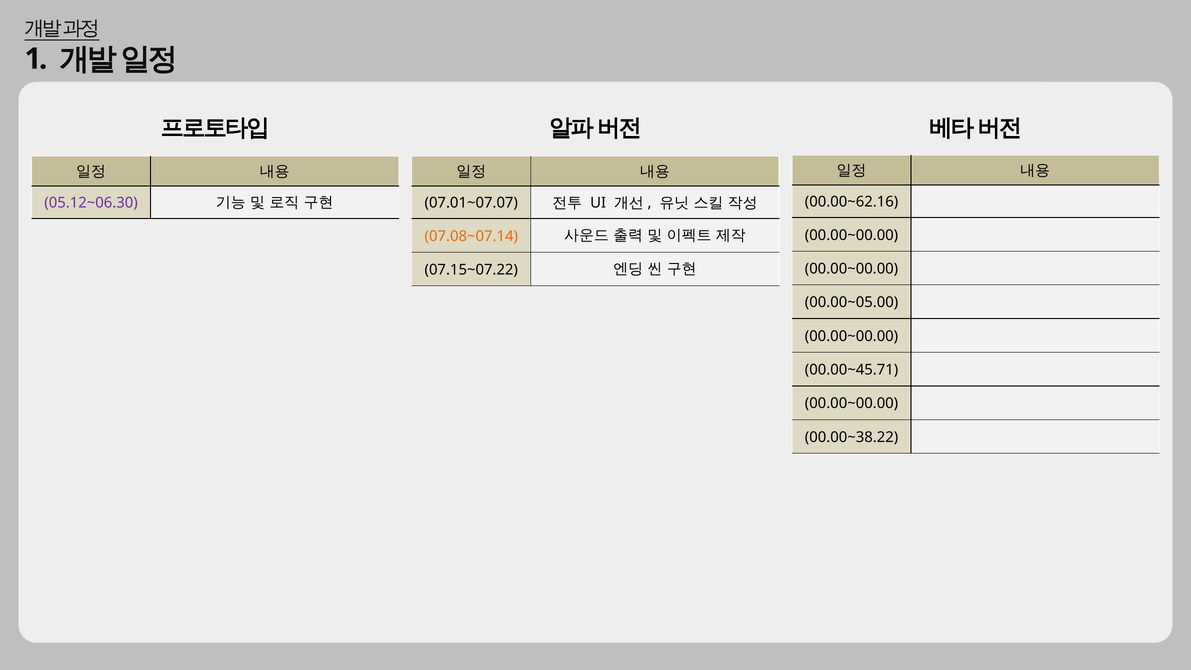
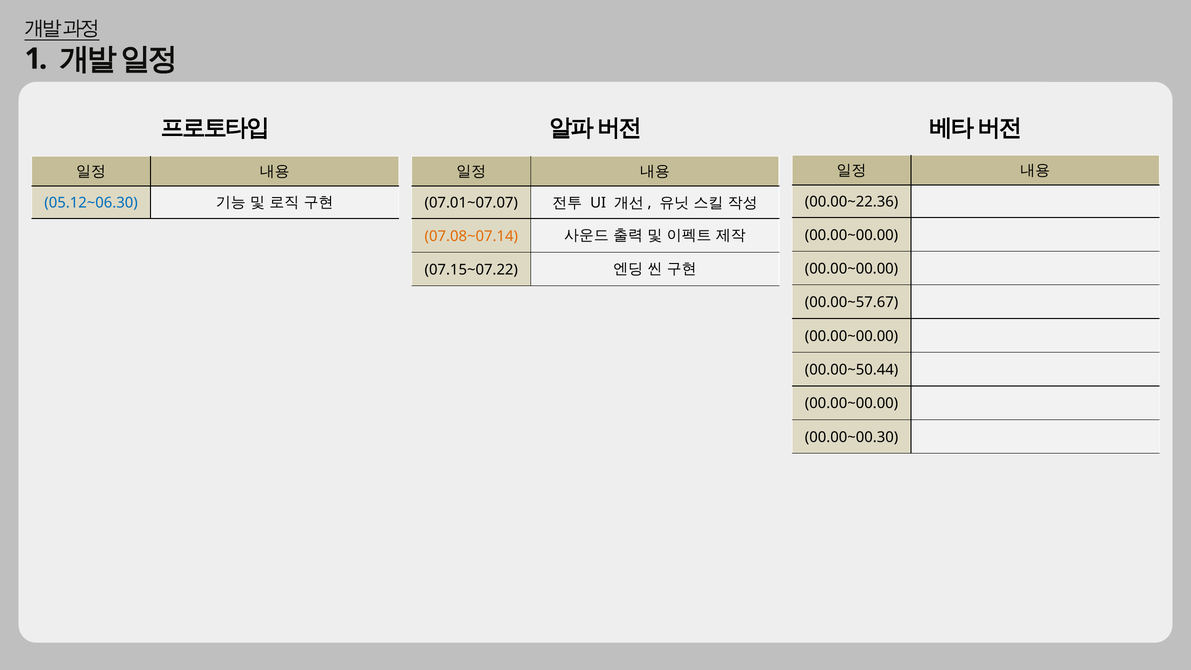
00.00~62.16: 00.00~62.16 -> 00.00~22.36
05.12~06.30 colour: purple -> blue
00.00~05.00: 00.00~05.00 -> 00.00~57.67
00.00~45.71: 00.00~45.71 -> 00.00~50.44
00.00~38.22: 00.00~38.22 -> 00.00~00.30
